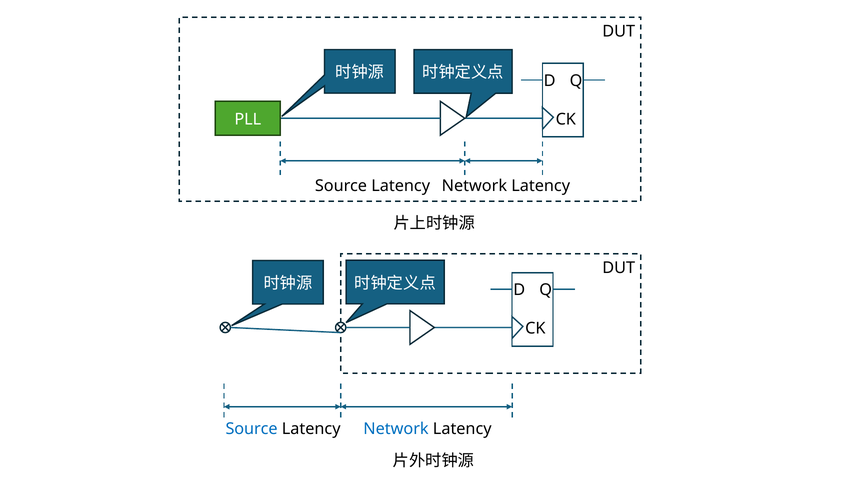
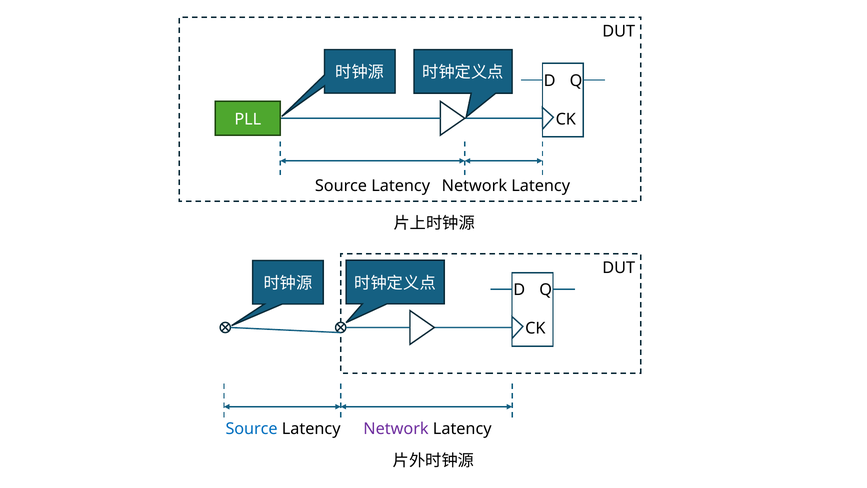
Network at (396, 429) colour: blue -> purple
